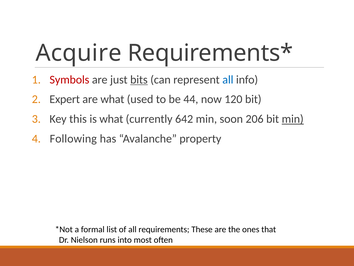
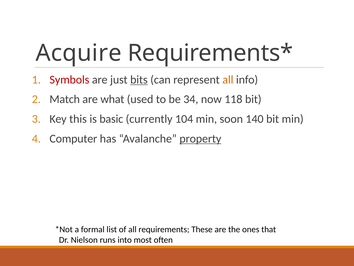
all at (228, 80) colour: blue -> orange
Expert: Expert -> Match
44: 44 -> 34
120: 120 -> 118
is what: what -> basic
642: 642 -> 104
206: 206 -> 140
min at (293, 119) underline: present -> none
Following: Following -> Computer
property underline: none -> present
